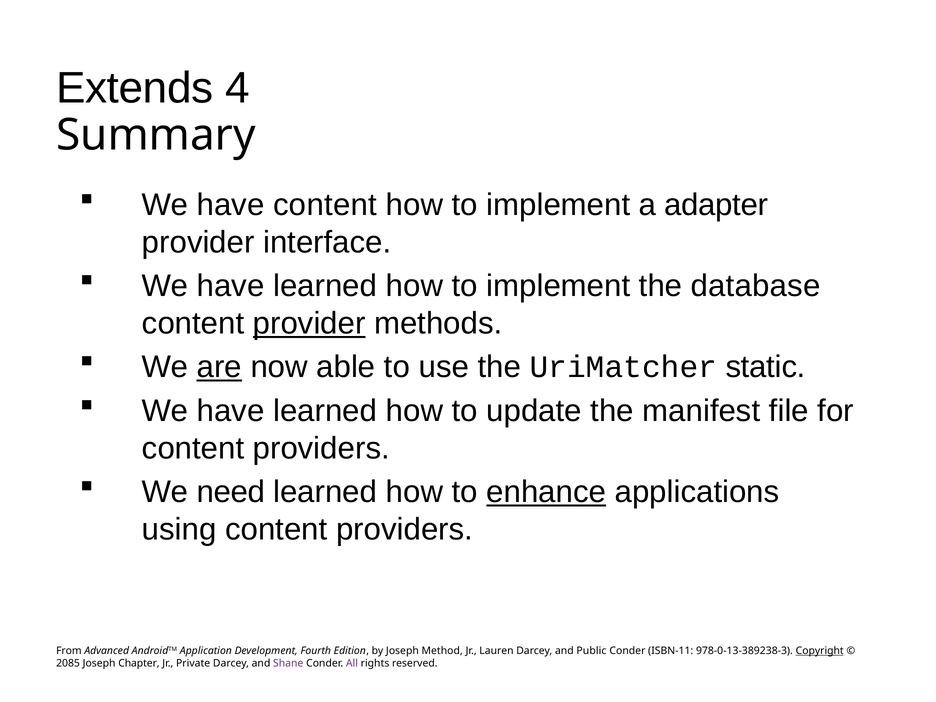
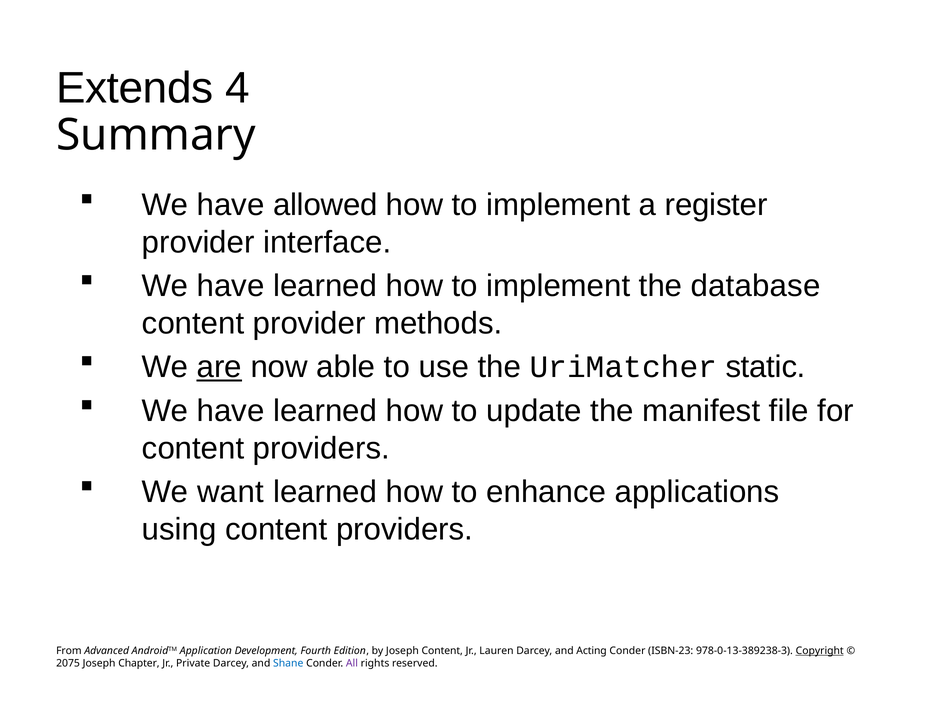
have content: content -> allowed
adapter: adapter -> register
provider at (309, 324) underline: present -> none
need: need -> want
enhance underline: present -> none
Joseph Method: Method -> Content
Public: Public -> Acting
ISBN-11: ISBN-11 -> ISBN-23
2085: 2085 -> 2075
Shane colour: purple -> blue
